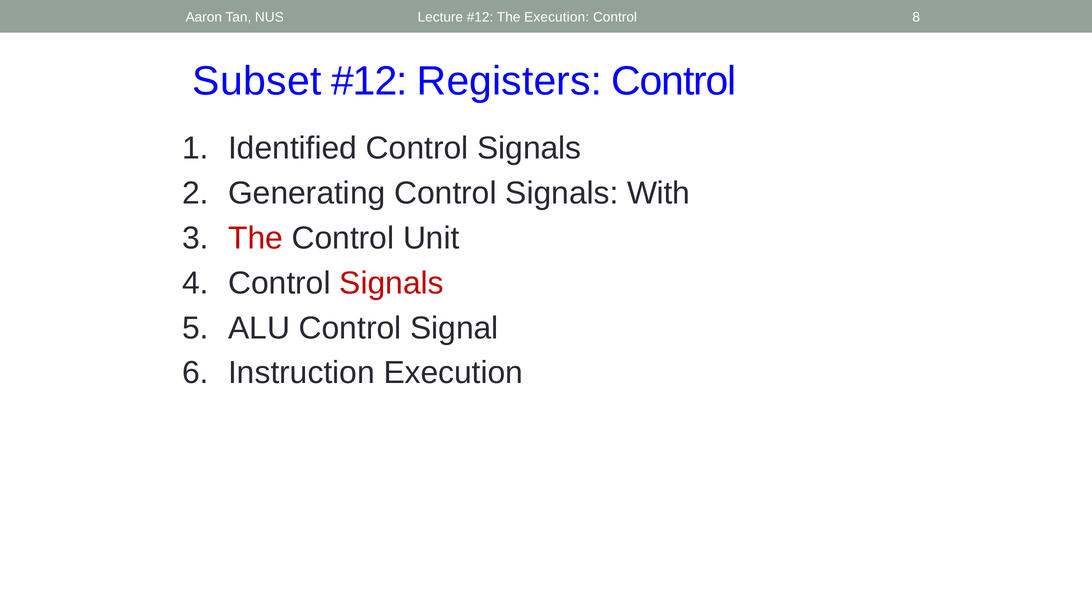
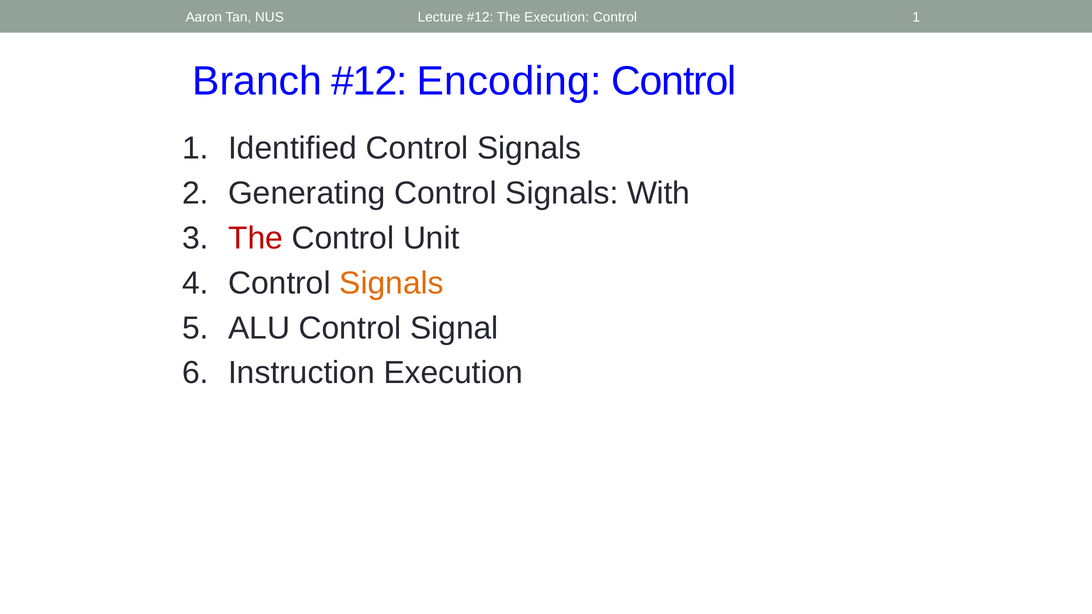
8 at (916, 17): 8 -> 1
Subset: Subset -> Branch
Registers: Registers -> Encoding
Signals at (392, 283) colour: red -> orange
